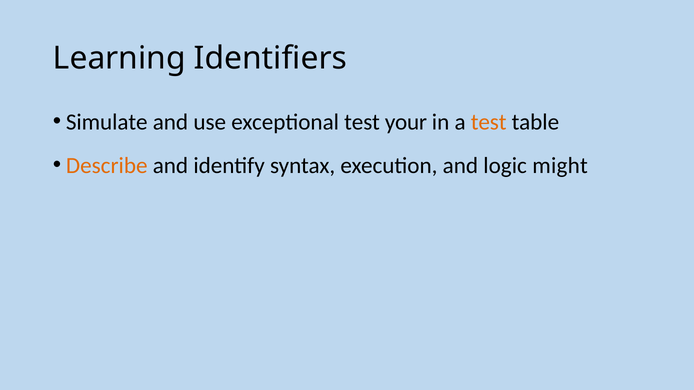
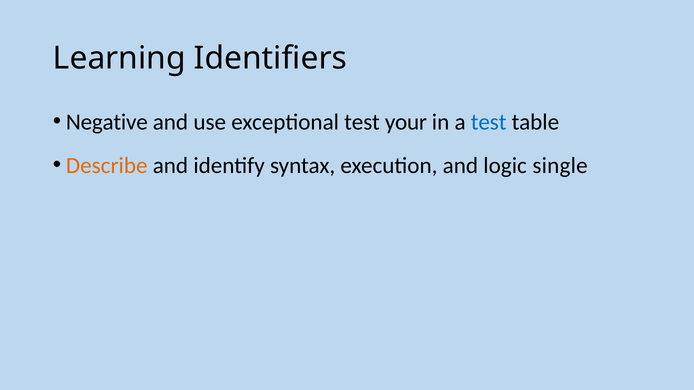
Simulate: Simulate -> Negative
test at (489, 122) colour: orange -> blue
might: might -> single
